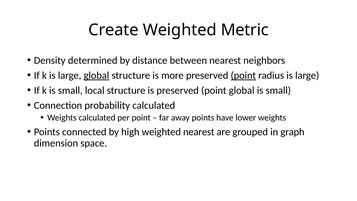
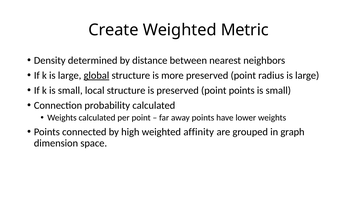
point at (243, 75) underline: present -> none
point global: global -> points
weighted nearest: nearest -> affinity
